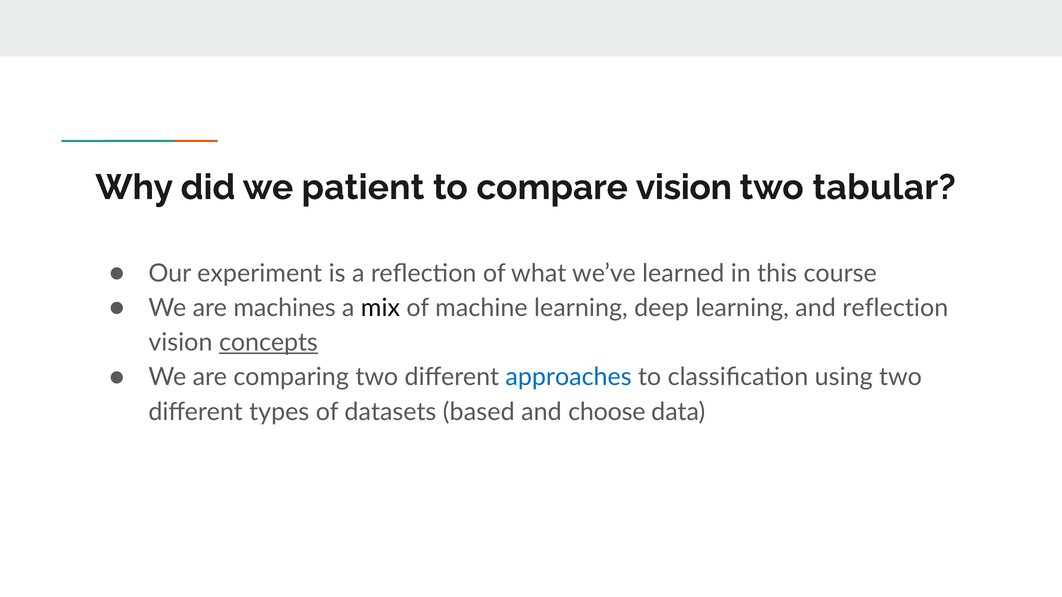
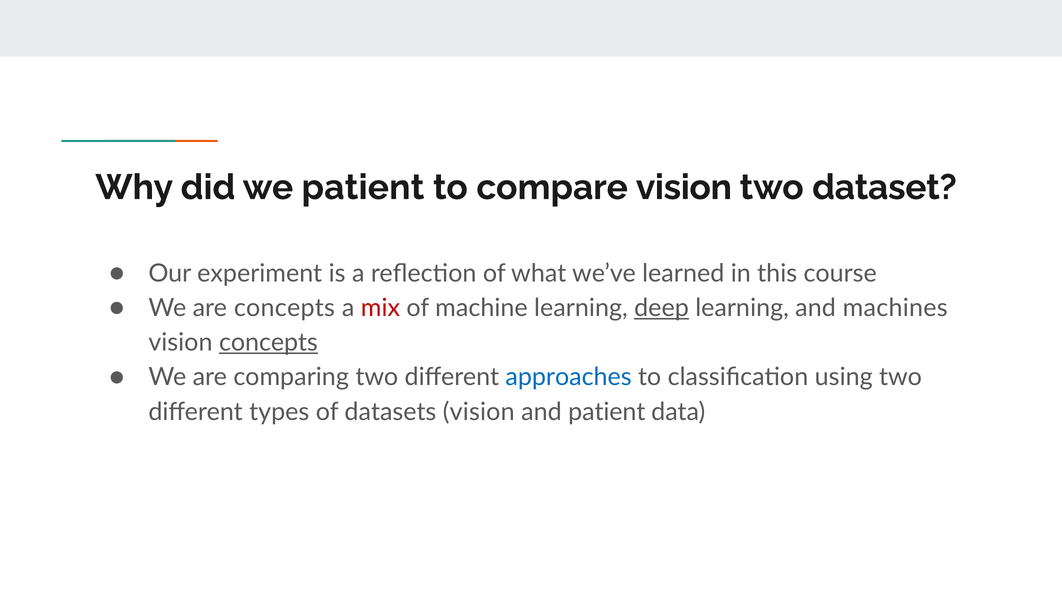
tabular: tabular -> dataset
are machines: machines -> concepts
mix colour: black -> red
deep underline: none -> present
and reflection: reflection -> machines
datasets based: based -> vision
and choose: choose -> patient
